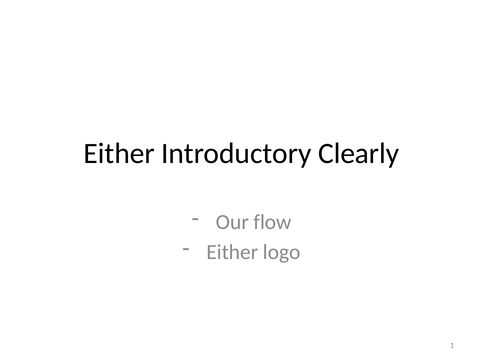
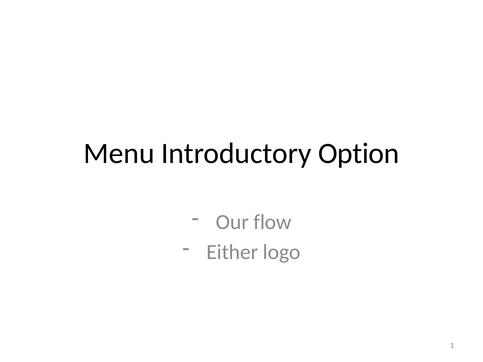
Either at (119, 153): Either -> Menu
Clearly: Clearly -> Option
